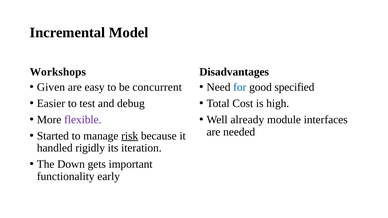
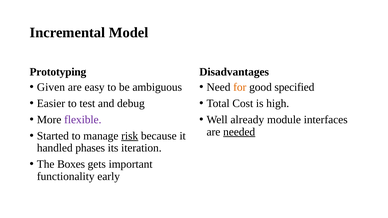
Workshops: Workshops -> Prototyping
concurrent: concurrent -> ambiguous
for colour: blue -> orange
needed underline: none -> present
rigidly: rigidly -> phases
Down: Down -> Boxes
